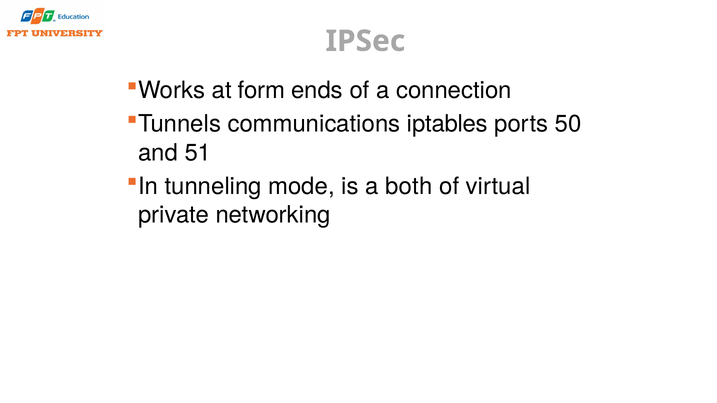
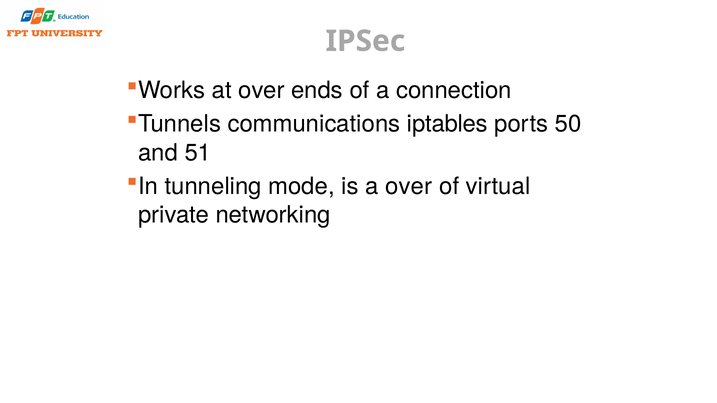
at form: form -> over
a both: both -> over
